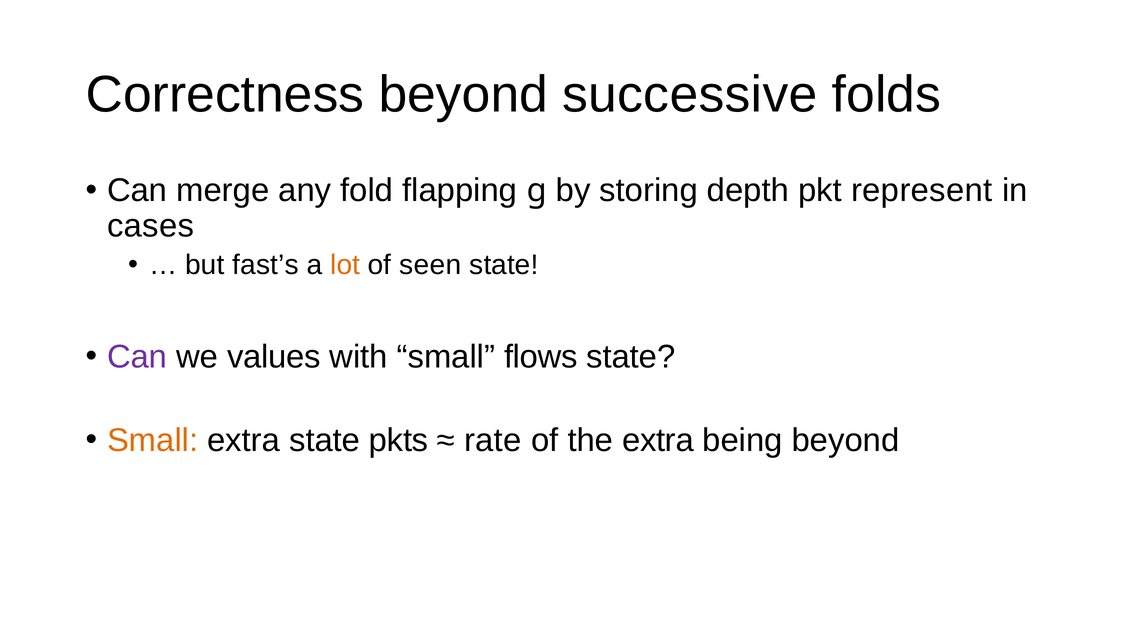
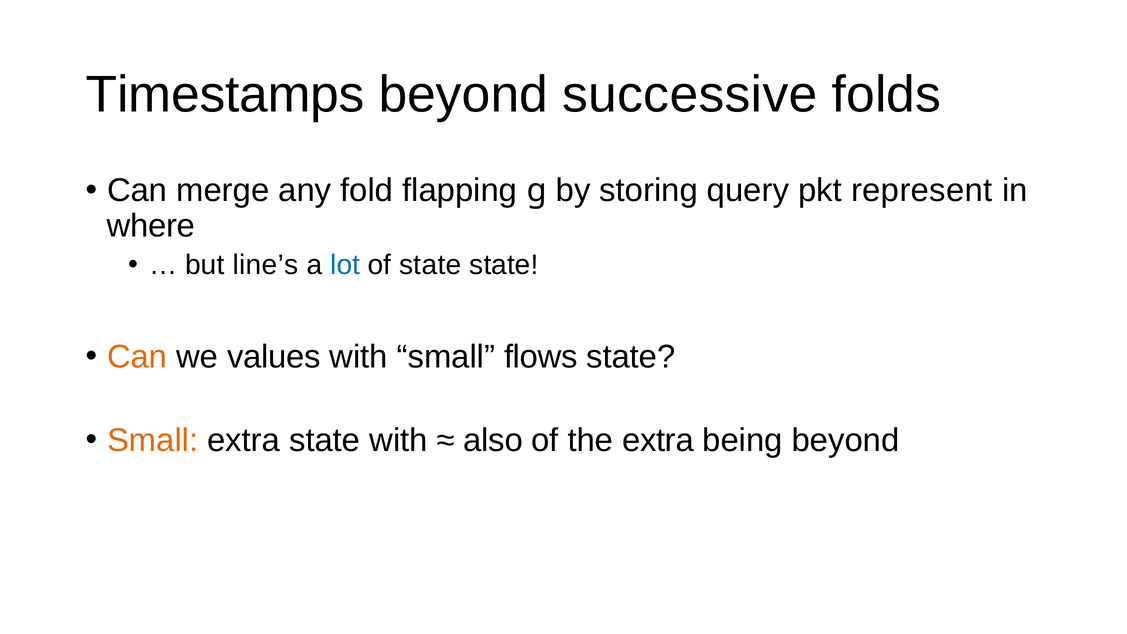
Correctness: Correctness -> Timestamps
depth: depth -> query
cases: cases -> where
fast’s: fast’s -> line’s
lot colour: orange -> blue
of seen: seen -> state
Can at (137, 357) colour: purple -> orange
state pkts: pkts -> with
rate: rate -> also
